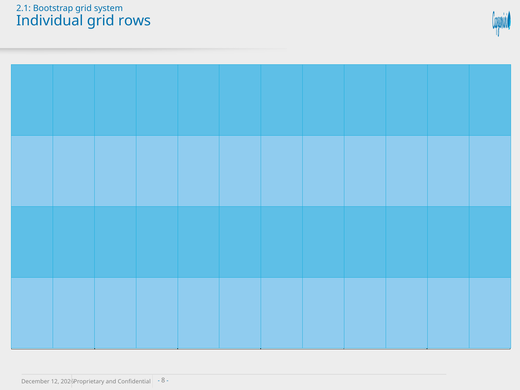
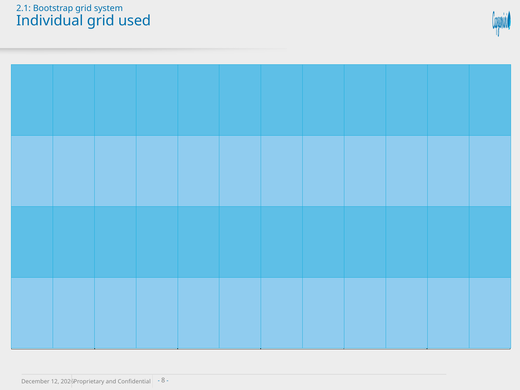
rows: rows -> used
